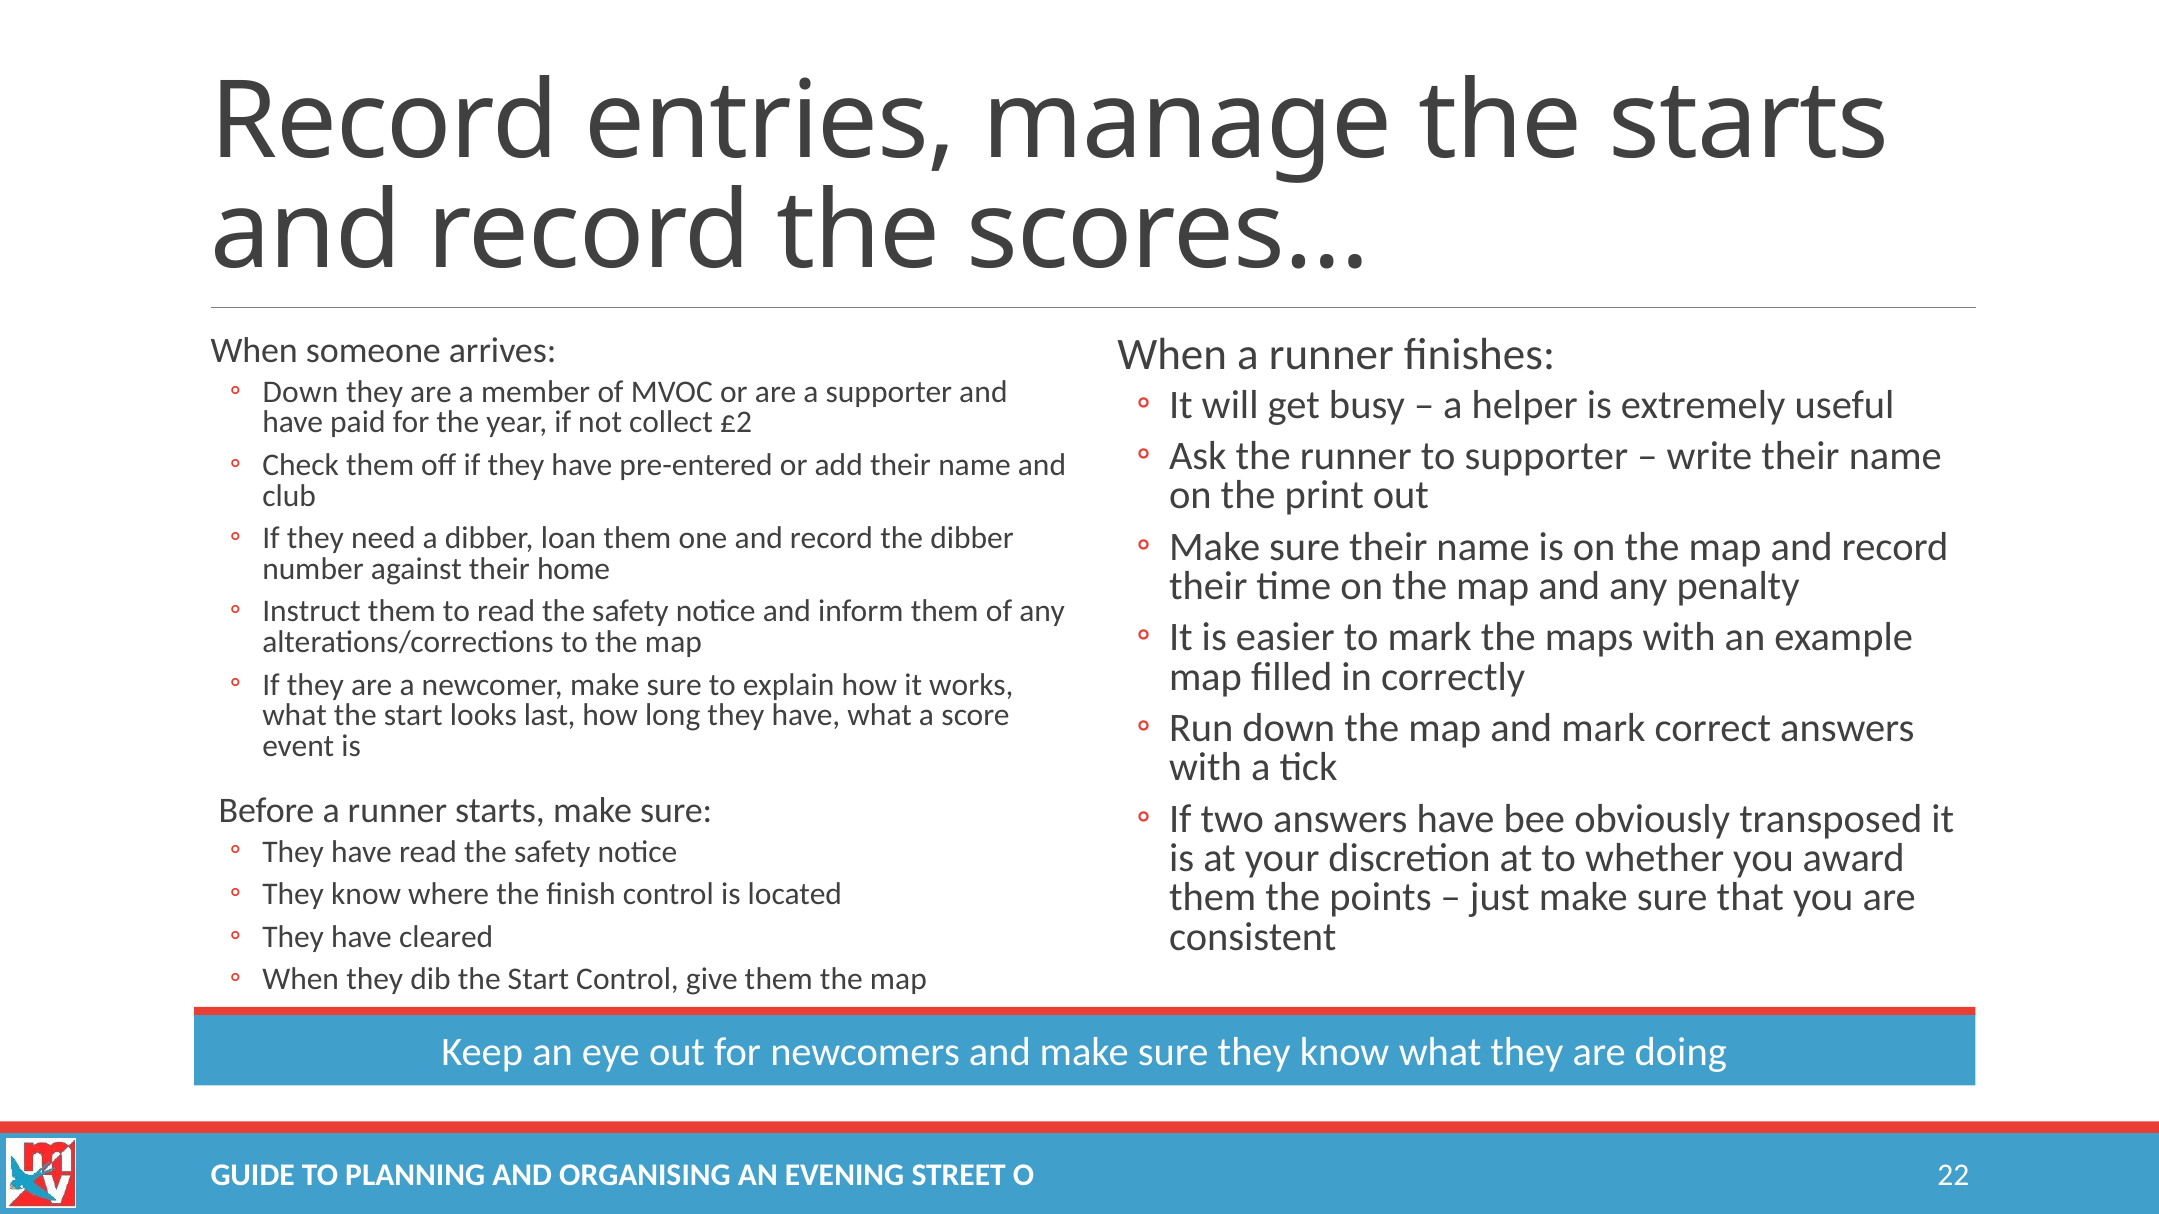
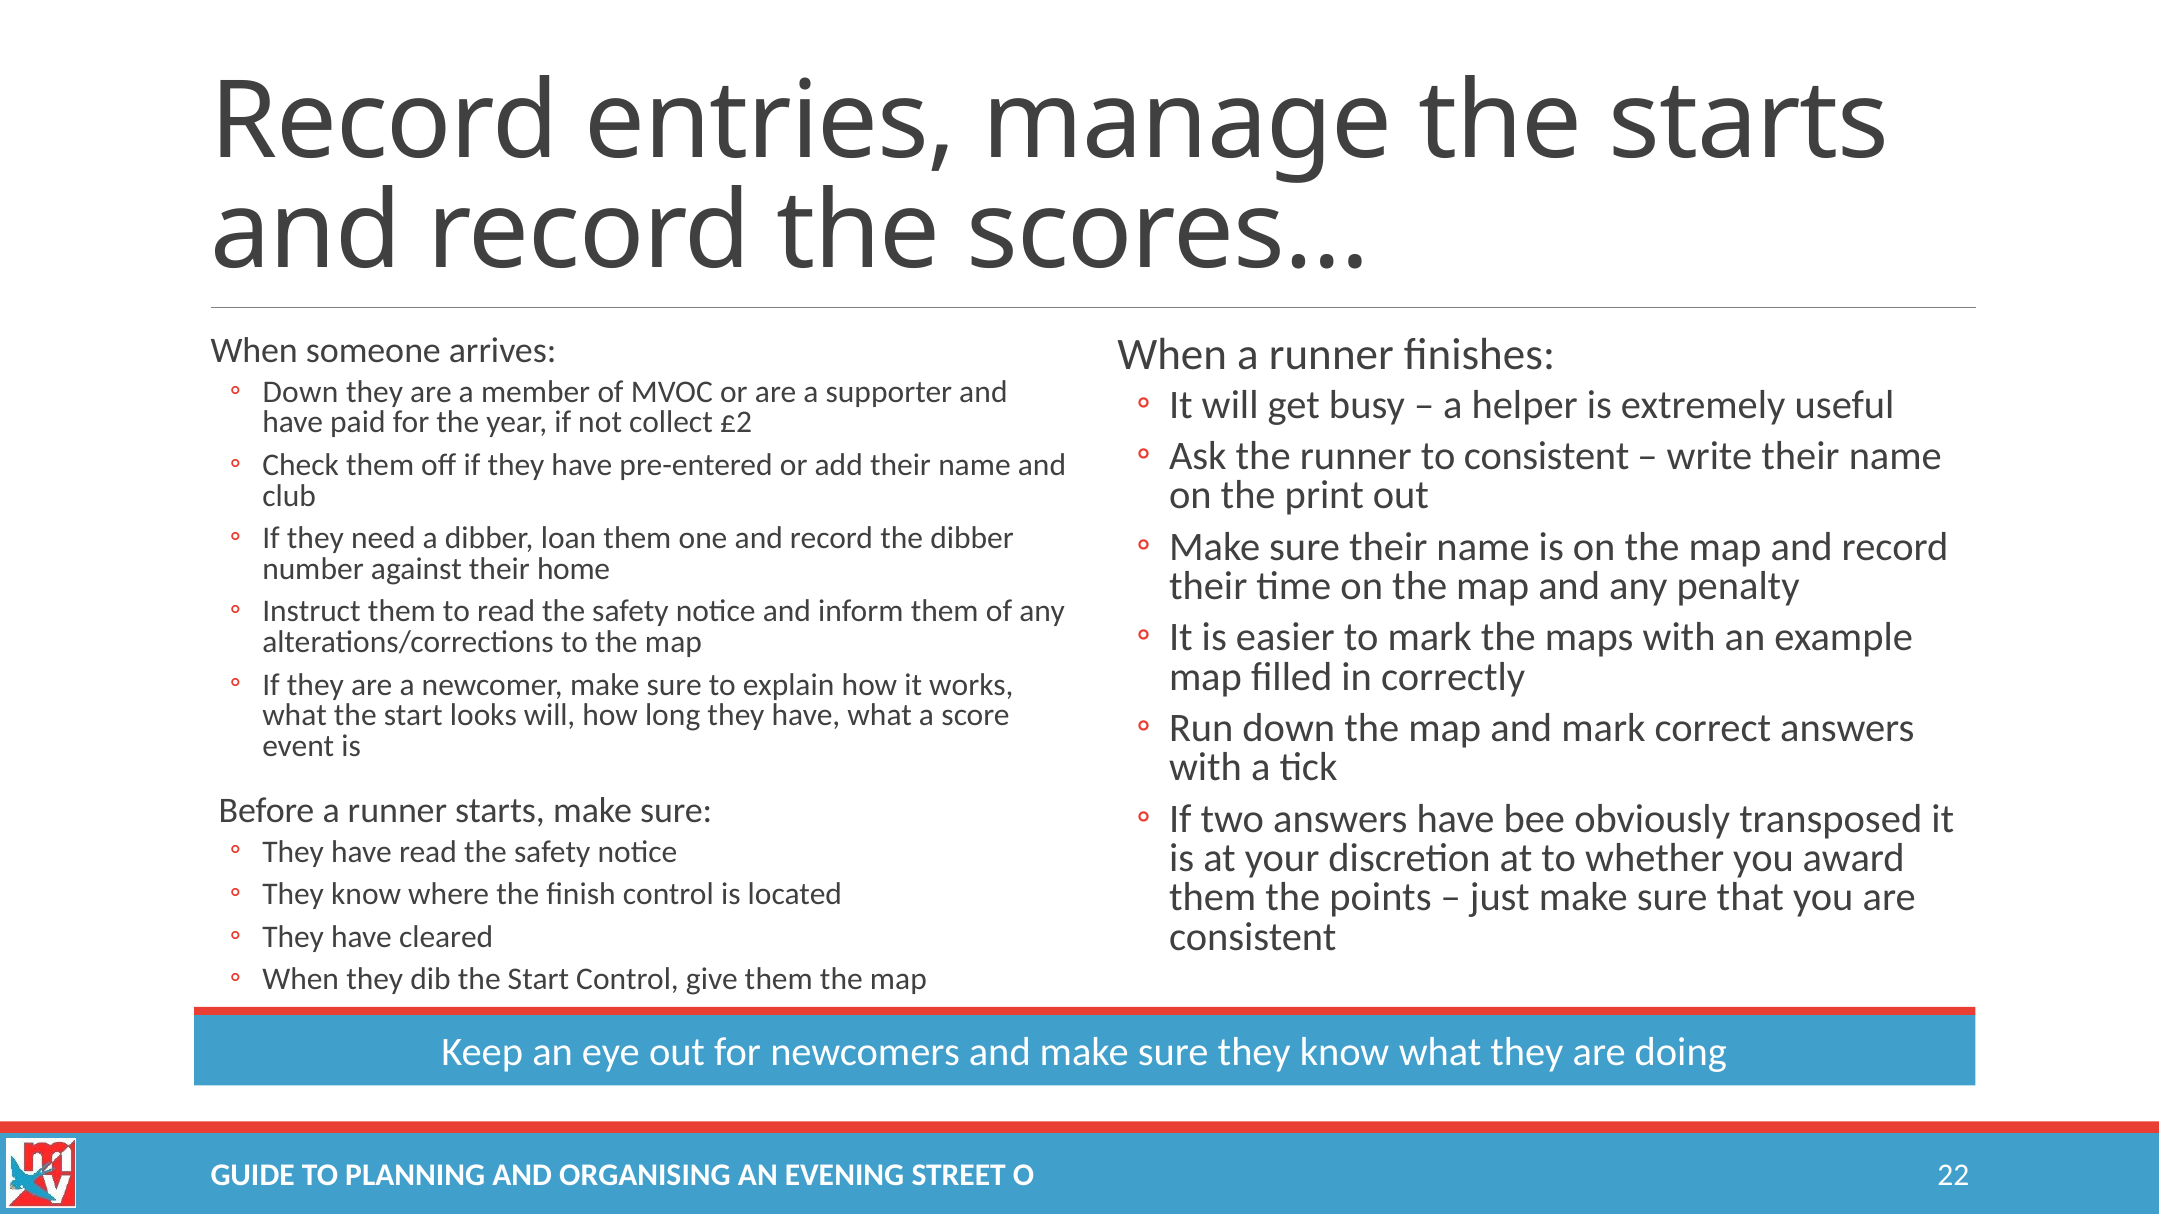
to supporter: supporter -> consistent
looks last: last -> will
